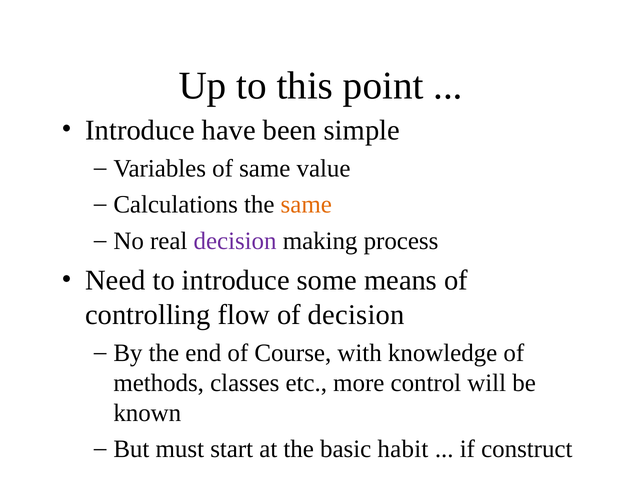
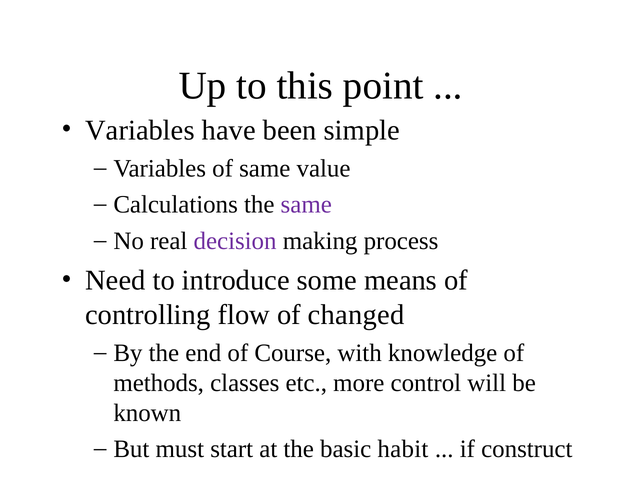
Introduce at (140, 130): Introduce -> Variables
same at (306, 205) colour: orange -> purple
of decision: decision -> changed
